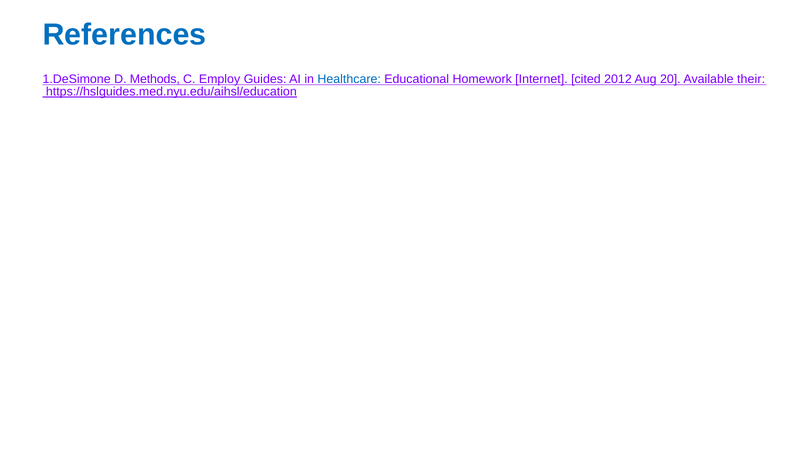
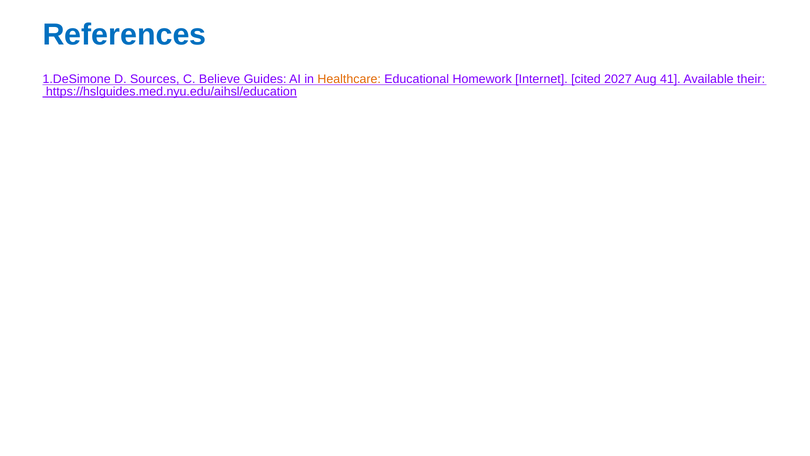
Methods: Methods -> Sources
Employ: Employ -> Believe
Healthcare colour: blue -> orange
2012: 2012 -> 2027
20: 20 -> 41
